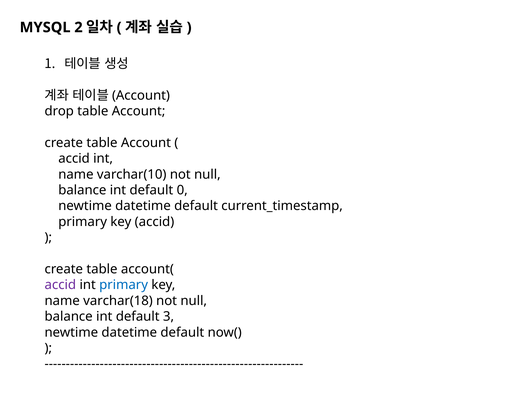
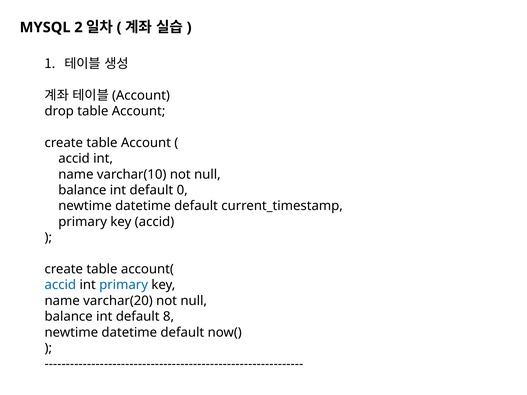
accid at (60, 285) colour: purple -> blue
varchar(18: varchar(18 -> varchar(20
3: 3 -> 8
